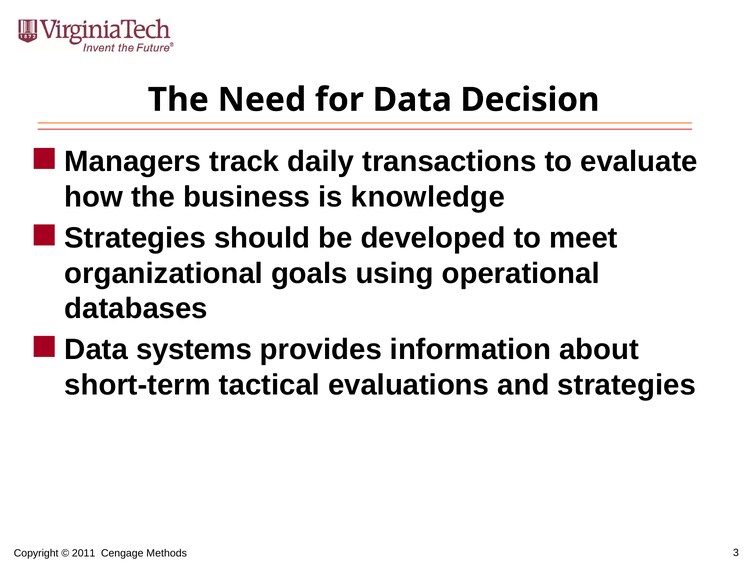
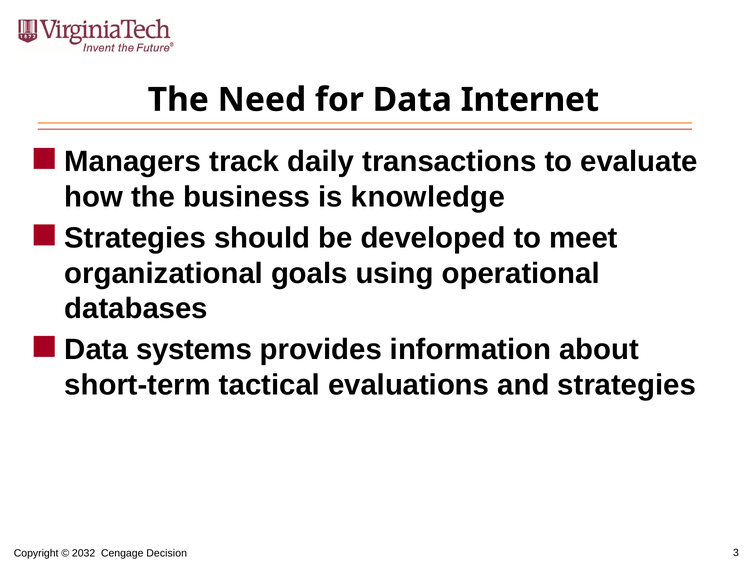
Decision: Decision -> Internet
2011: 2011 -> 2032
Methods: Methods -> Decision
